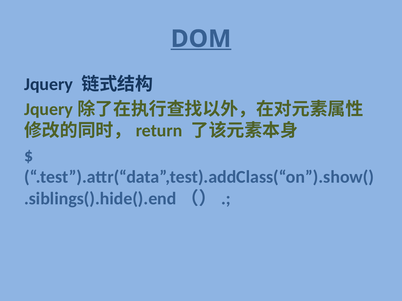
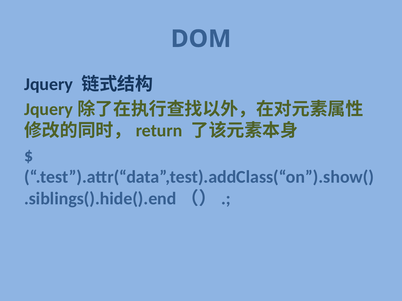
DOM underline: present -> none
